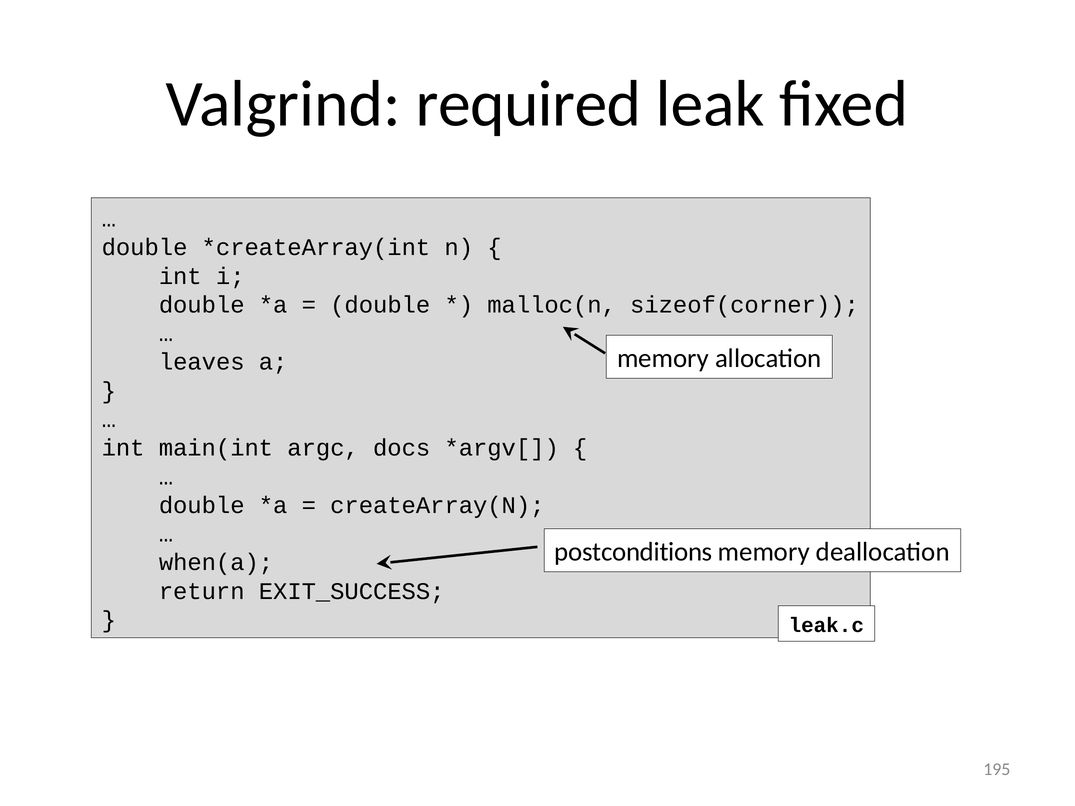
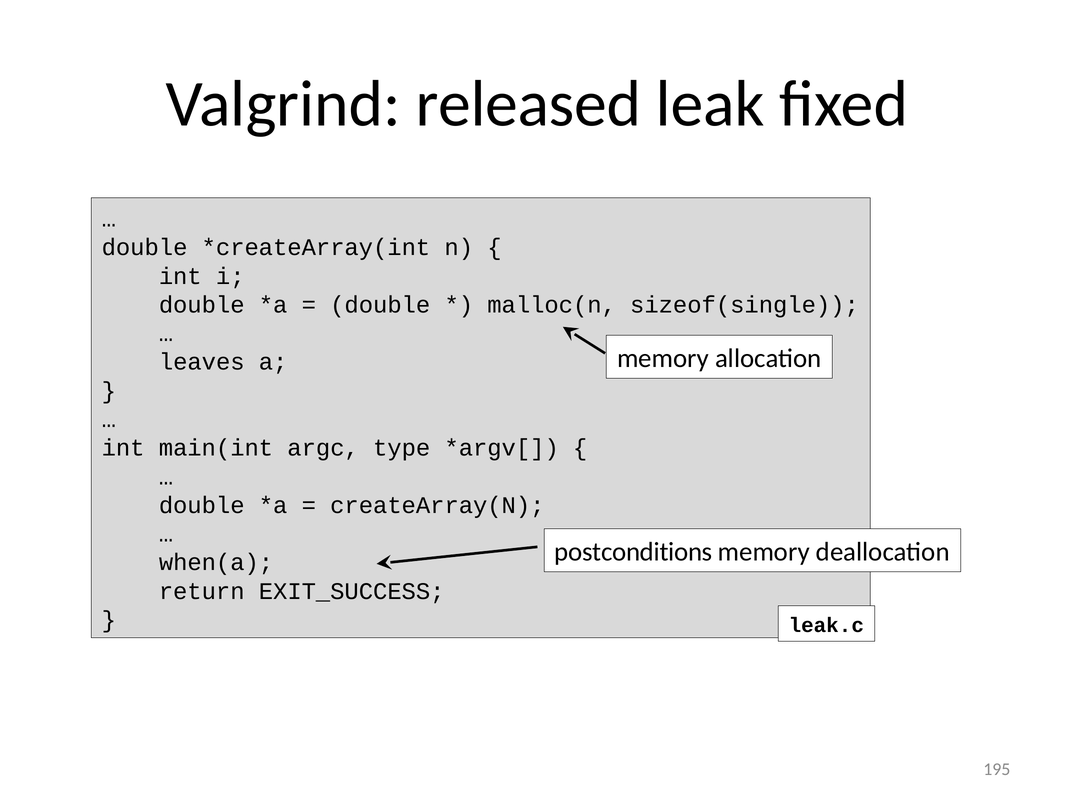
required: required -> released
sizeof(corner: sizeof(corner -> sizeof(single
docs: docs -> type
